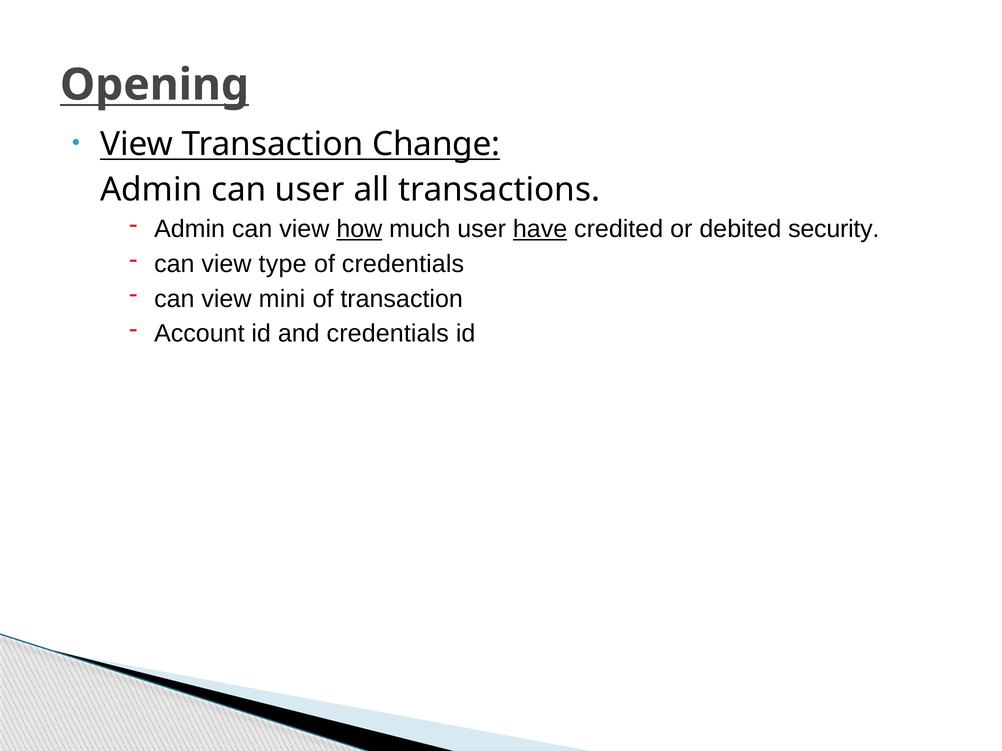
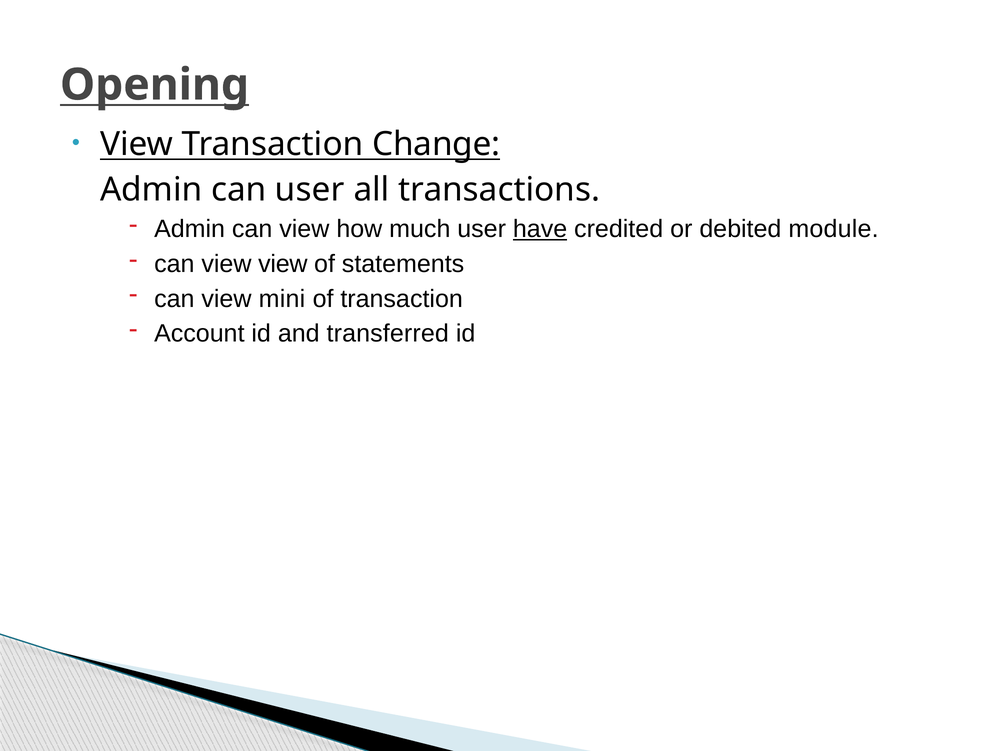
how underline: present -> none
security: security -> module
view type: type -> view
of credentials: credentials -> statements
and credentials: credentials -> transferred
